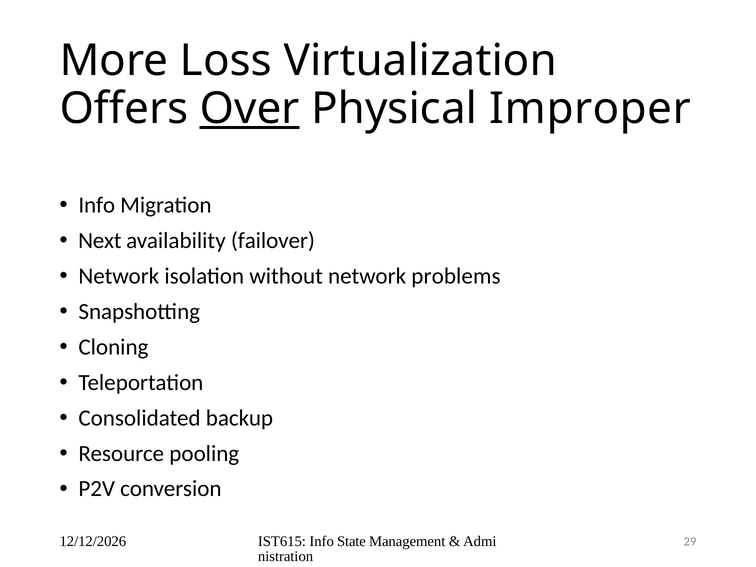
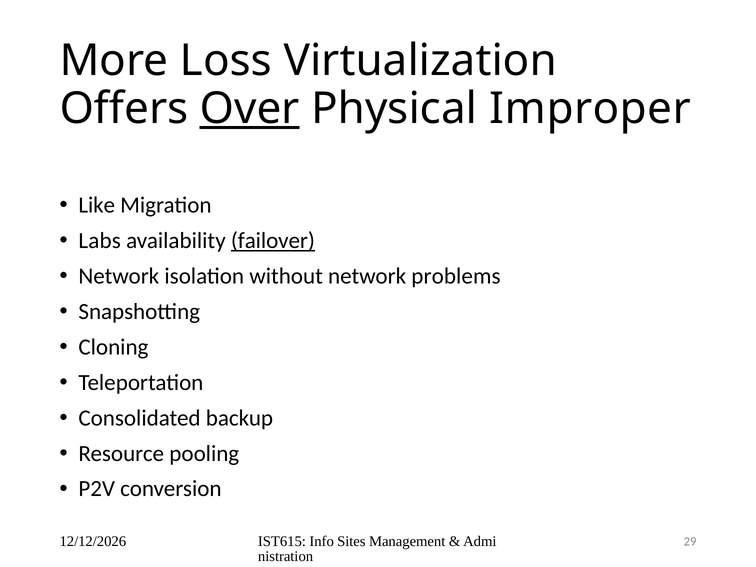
Info at (97, 205): Info -> Like
Next: Next -> Labs
failover underline: none -> present
State: State -> Sites
